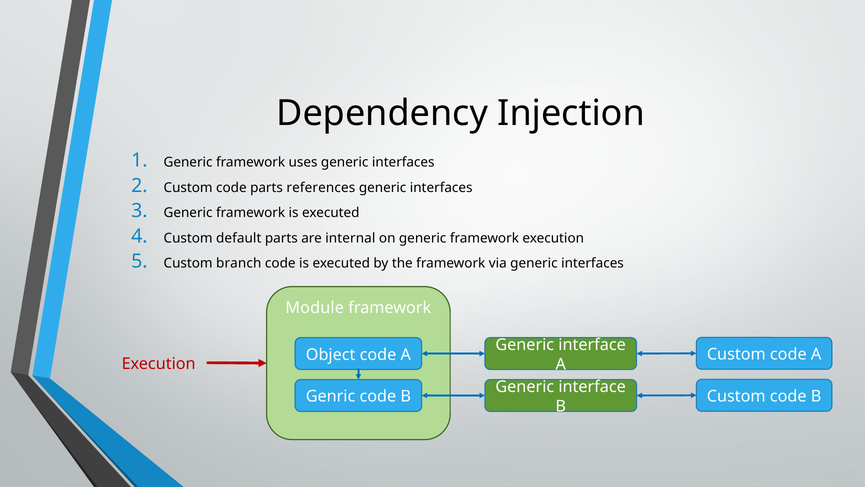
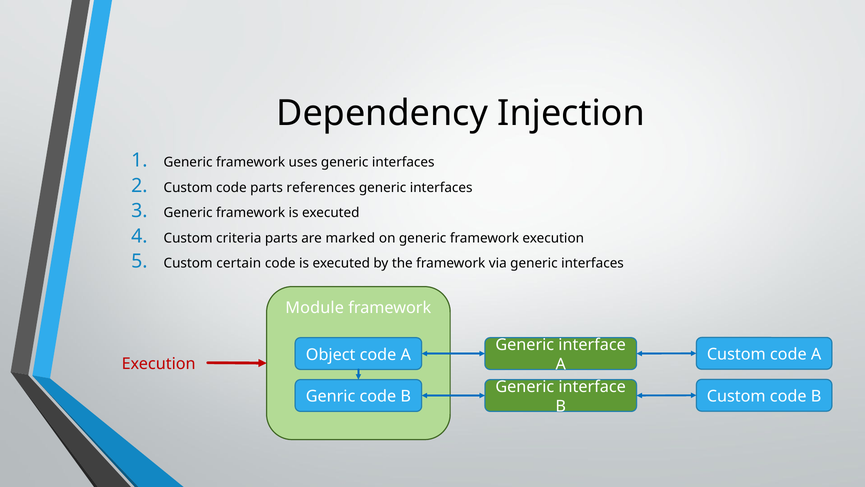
default: default -> criteria
internal: internal -> marked
branch: branch -> certain
